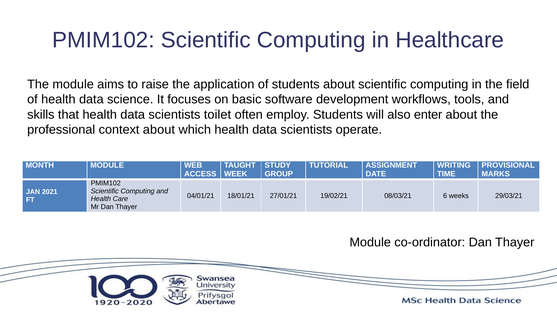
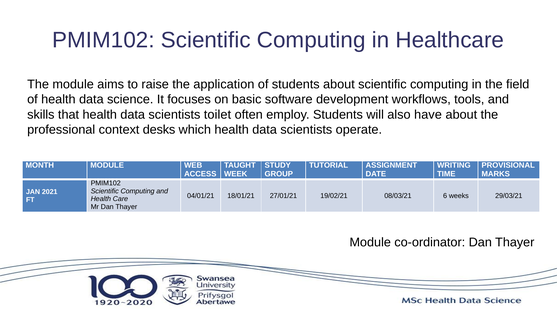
enter: enter -> have
context about: about -> desks
